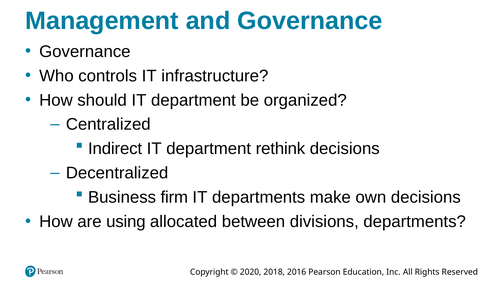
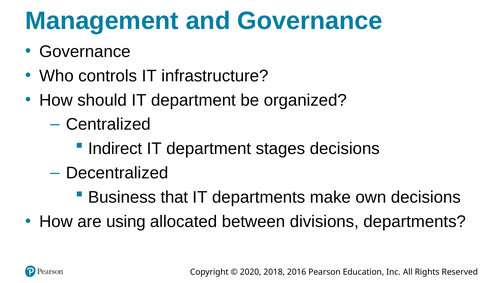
rethink: rethink -> stages
firm: firm -> that
